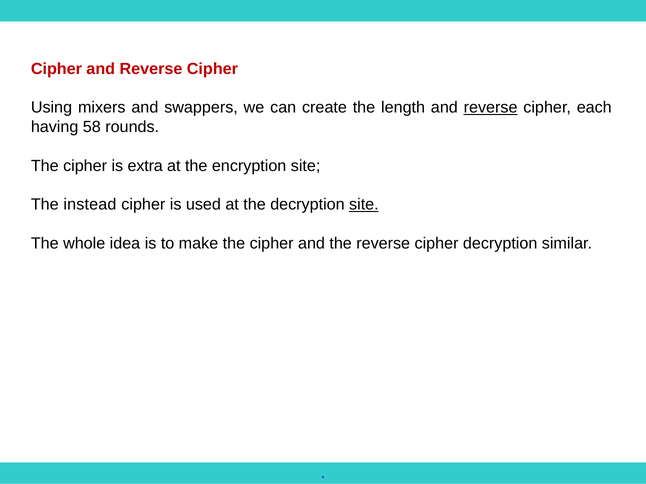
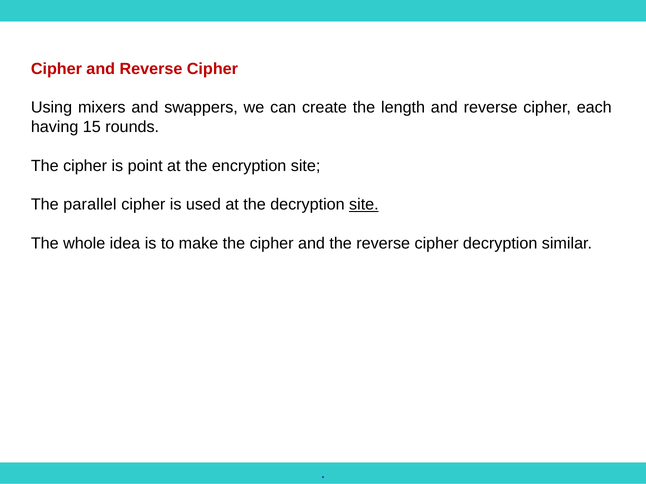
reverse at (491, 108) underline: present -> none
58: 58 -> 15
extra: extra -> point
instead: instead -> parallel
